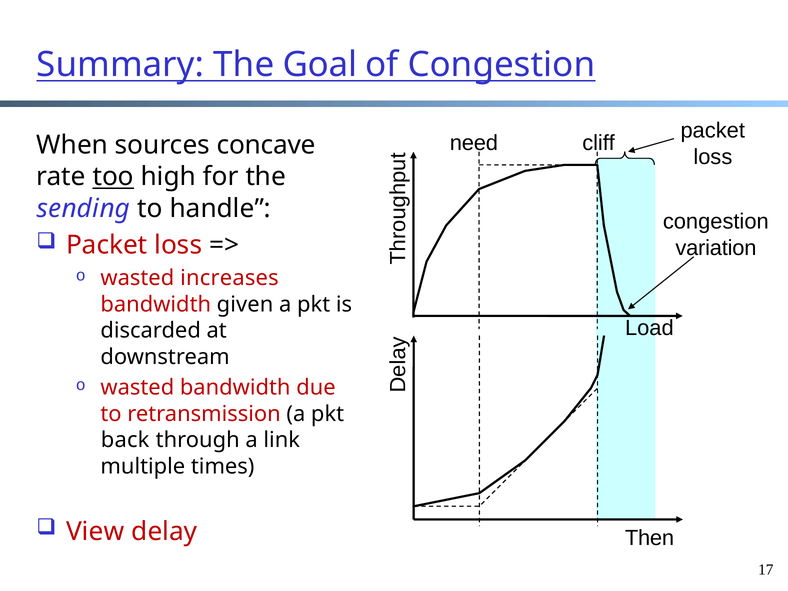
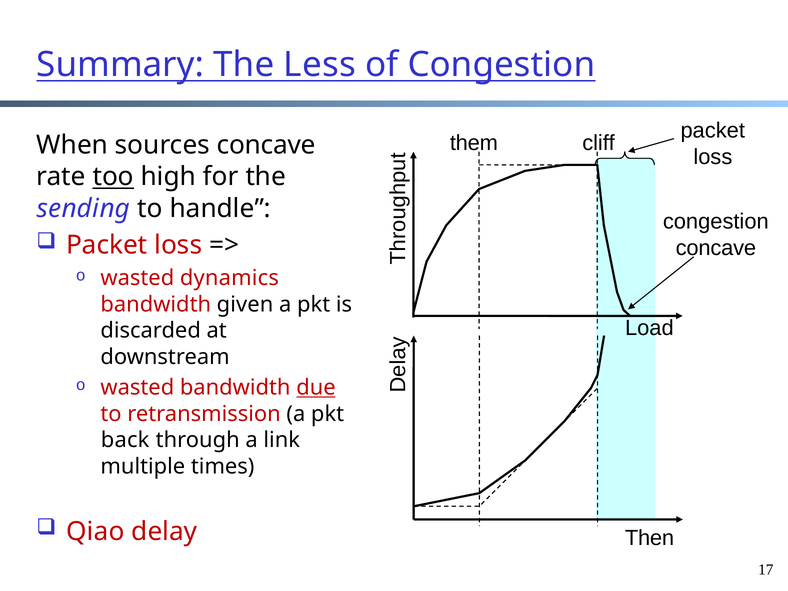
Goal: Goal -> Less
need: need -> them
variation at (716, 248): variation -> concave
increases: increases -> dynamics
due underline: none -> present
View: View -> Qiao
